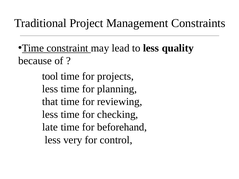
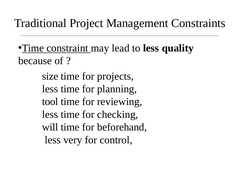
tool: tool -> size
that: that -> tool
late: late -> will
